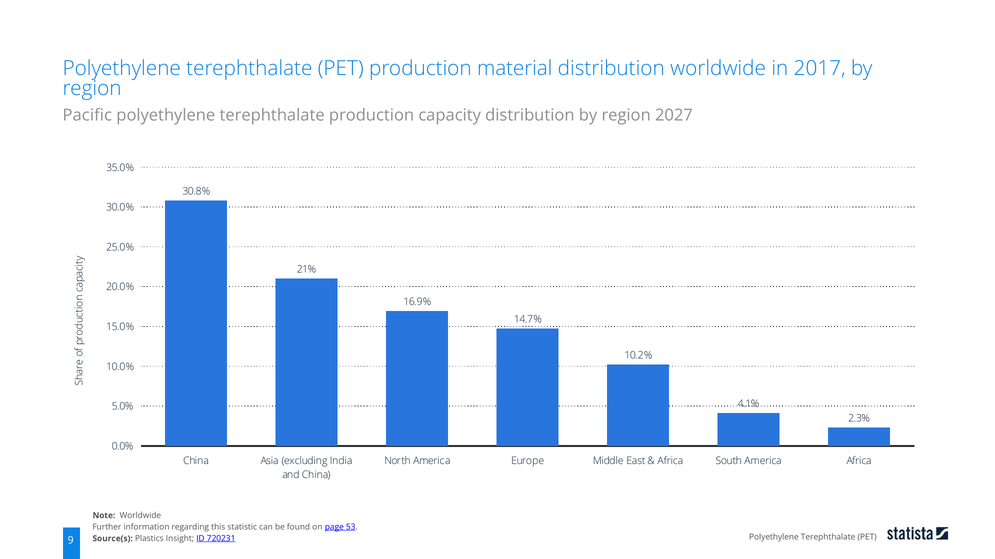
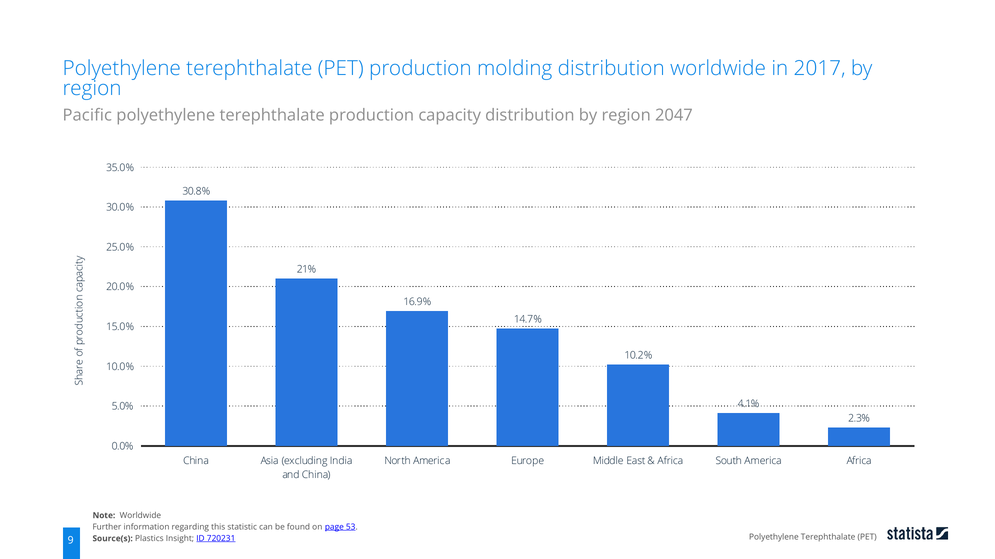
material: material -> molding
2027: 2027 -> 2047
